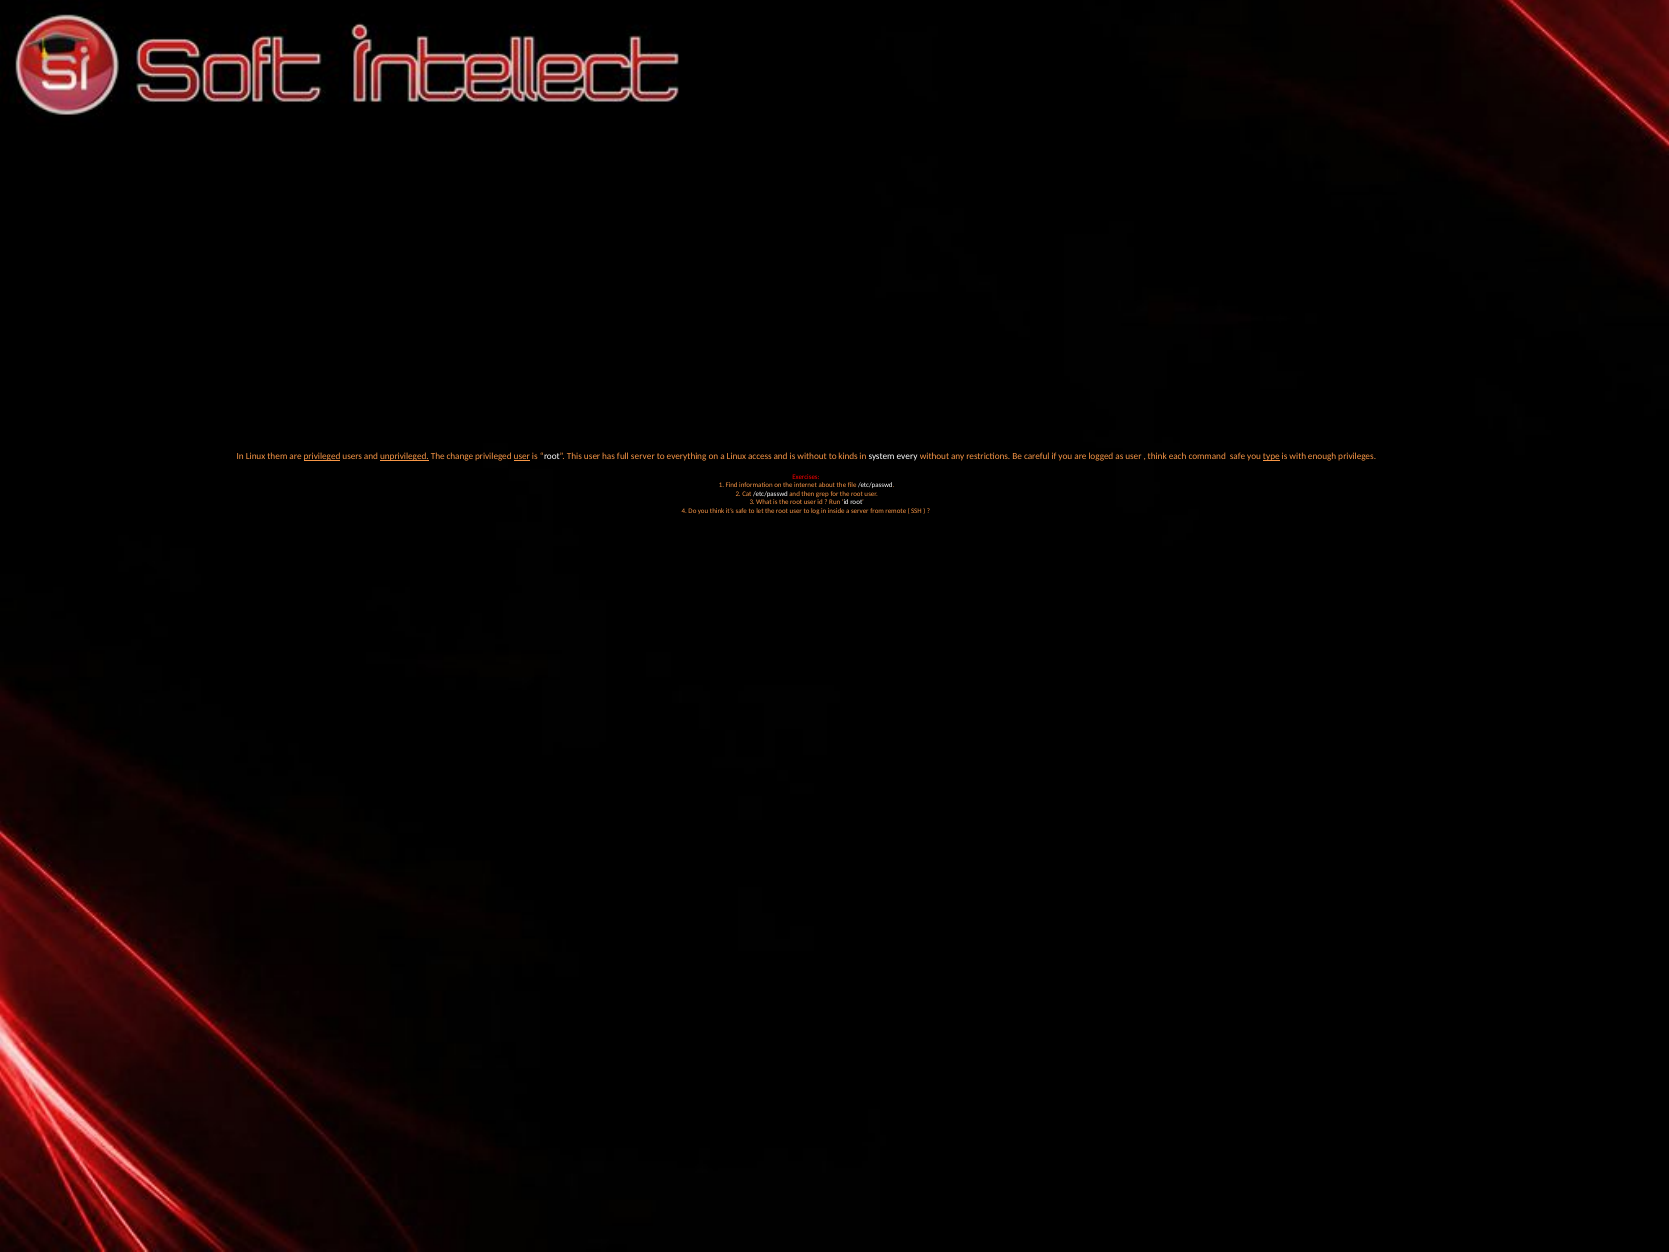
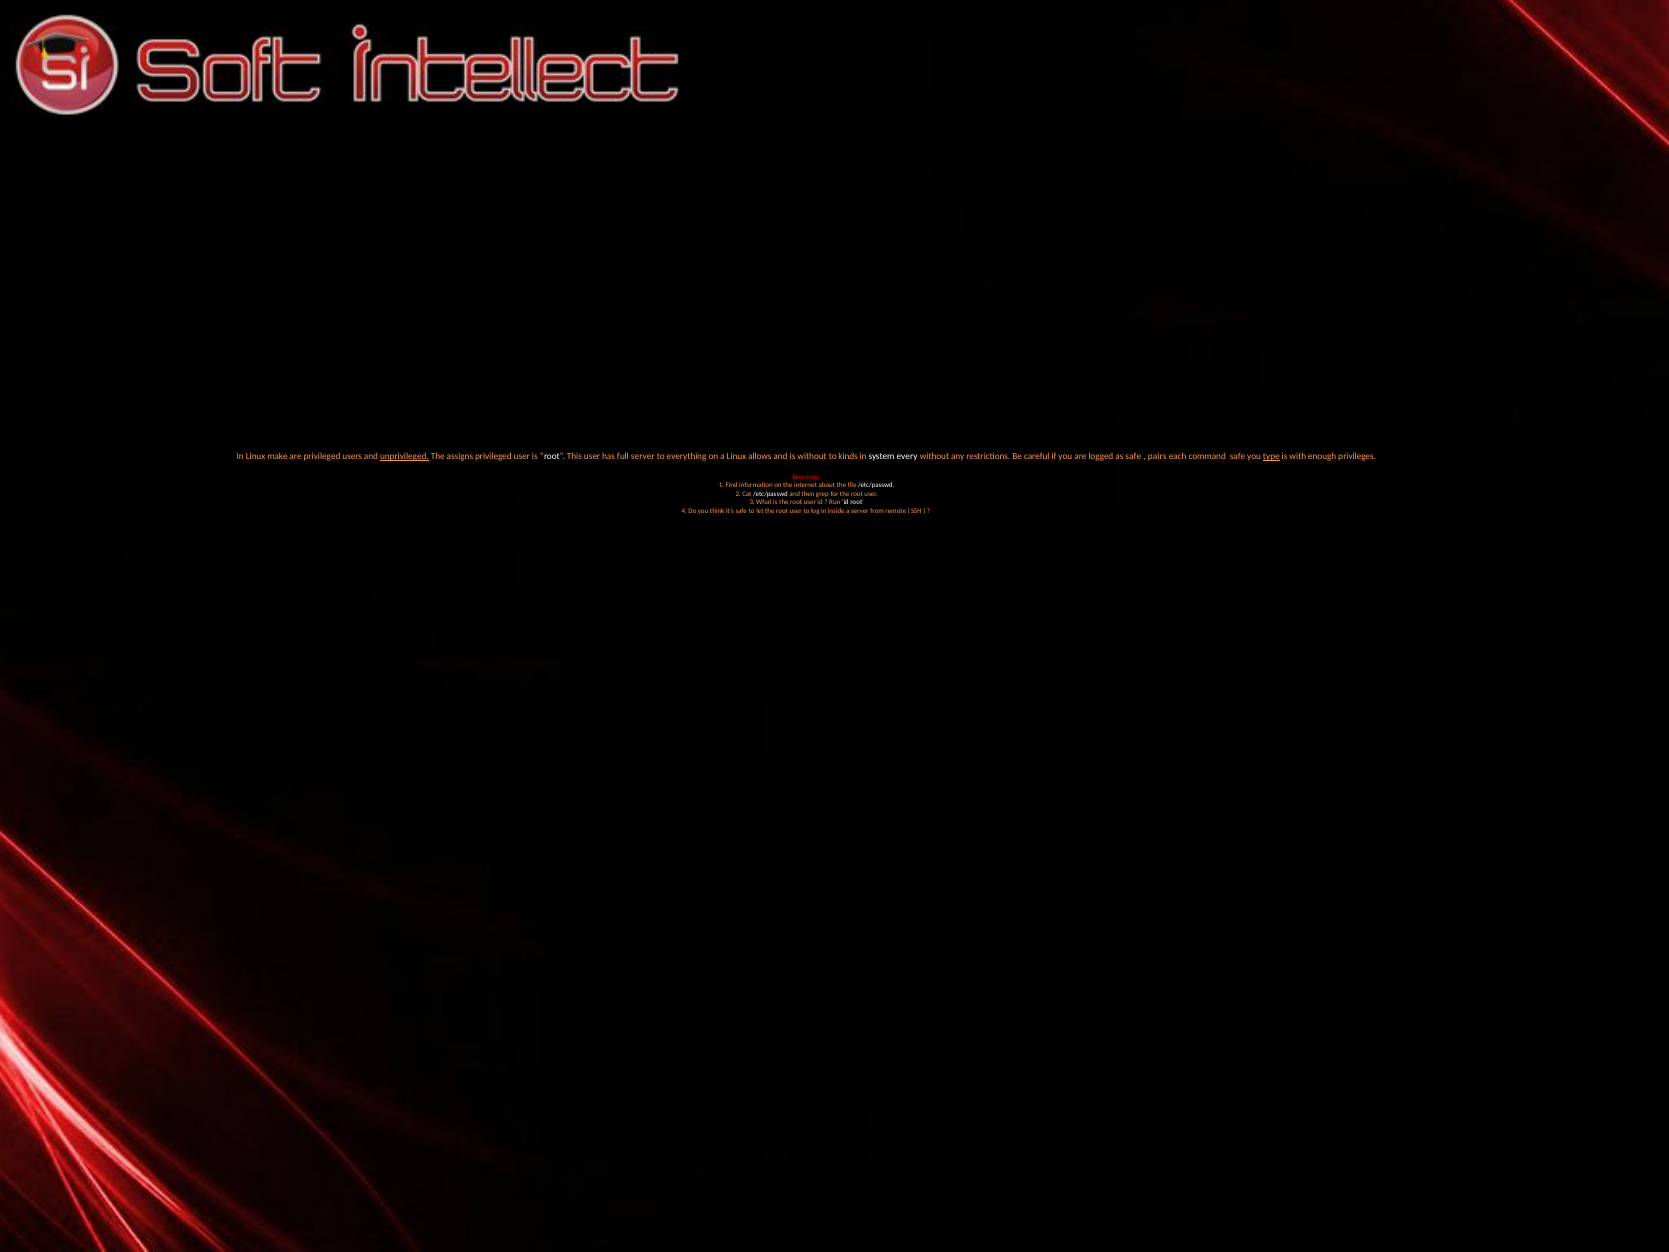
them: them -> make
privileged at (322, 457) underline: present -> none
change: change -> assigns
user at (522, 457) underline: present -> none
access: access -> allows
as user: user -> safe
think at (1157, 457): think -> pairs
